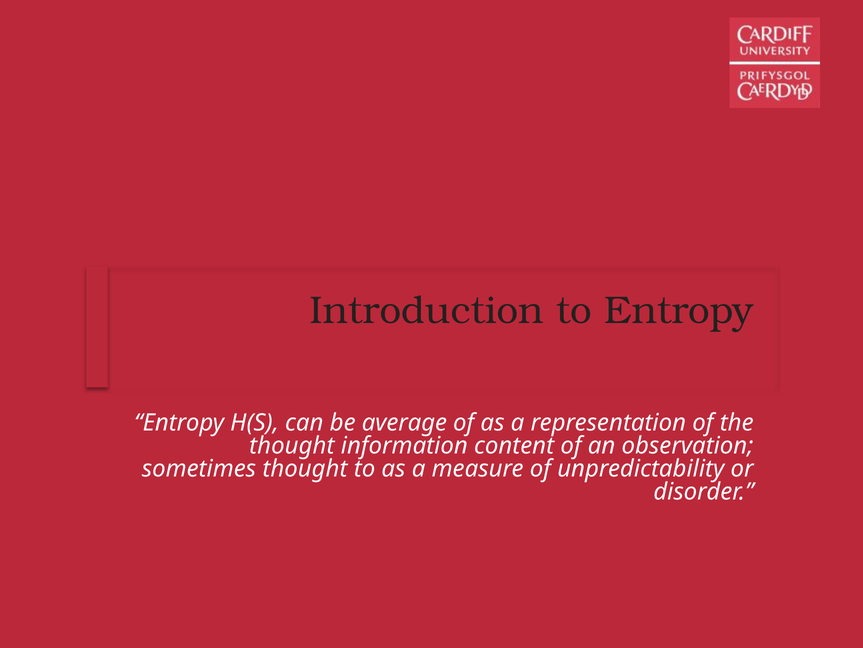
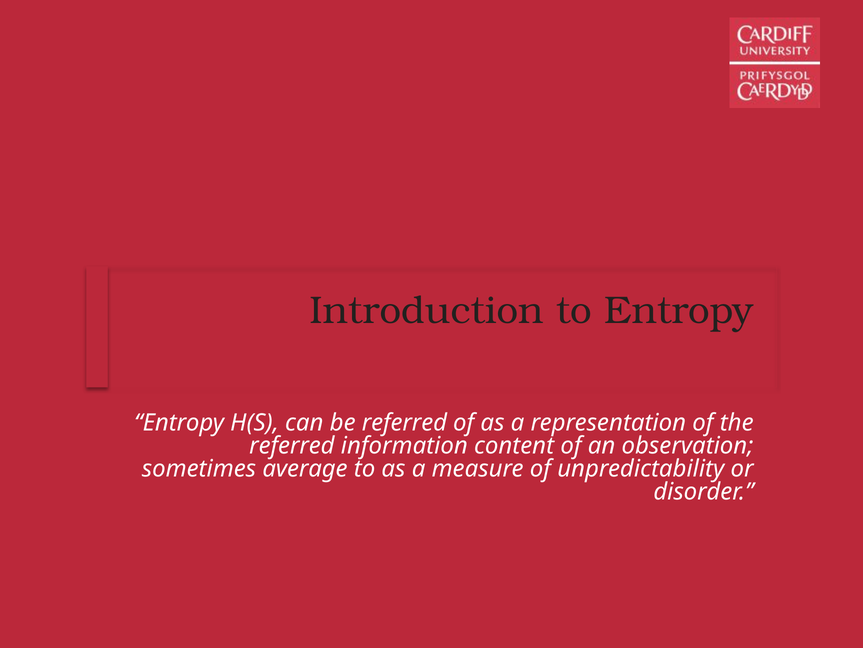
be average: average -> referred
thought at (292, 445): thought -> referred
sometimes thought: thought -> average
